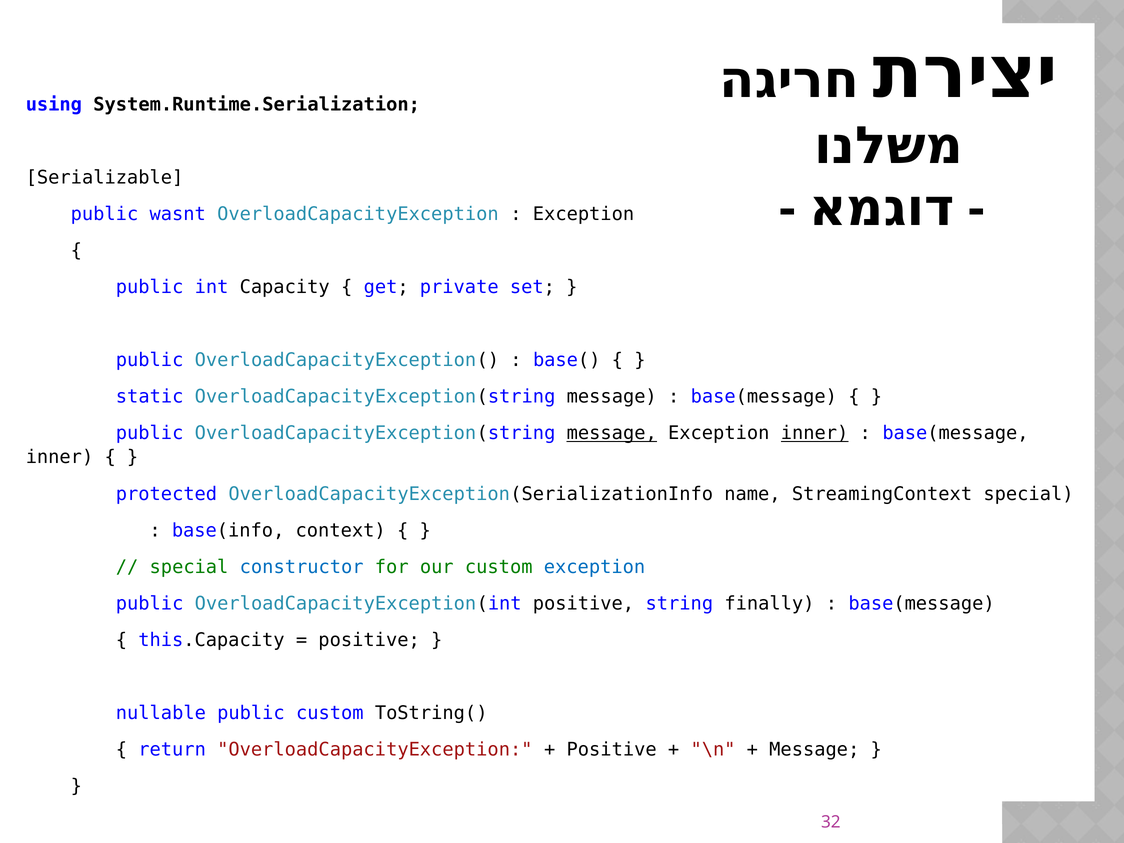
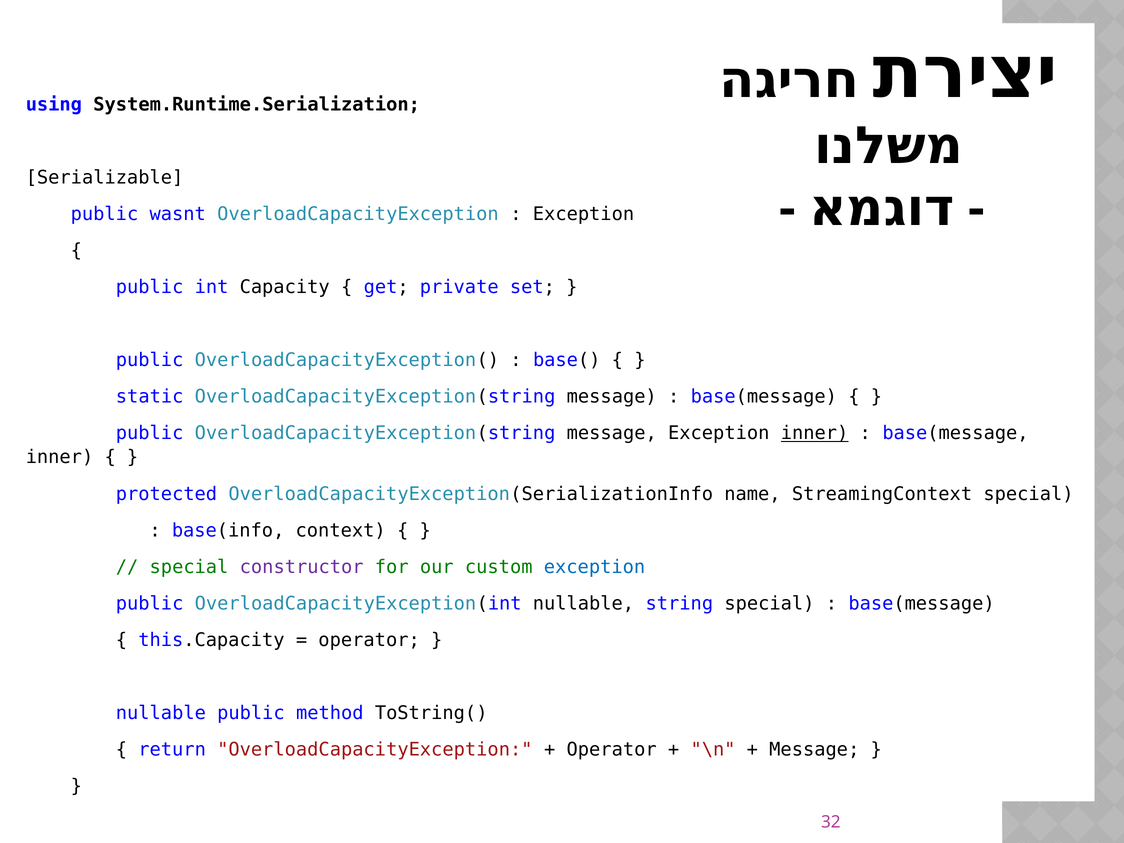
message at (612, 433) underline: present -> none
constructor colour: blue -> purple
OverloadCapacityException(int positive: positive -> nullable
string finally: finally -> special
positive at (369, 640): positive -> operator
public custom: custom -> method
Positive at (612, 749): Positive -> Operator
